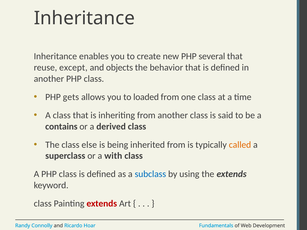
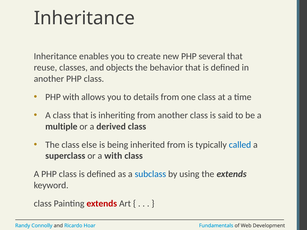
except: except -> classes
PHP gets: gets -> with
loaded: loaded -> details
contains: contains -> multiple
called colour: orange -> blue
